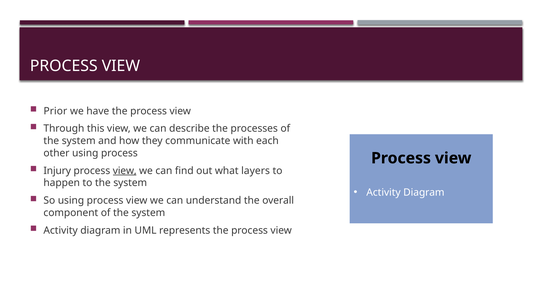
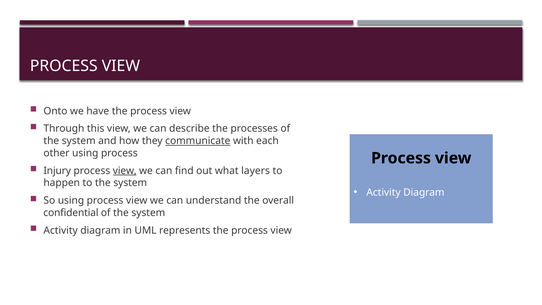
Prior: Prior -> Onto
communicate underline: none -> present
component: component -> confidential
